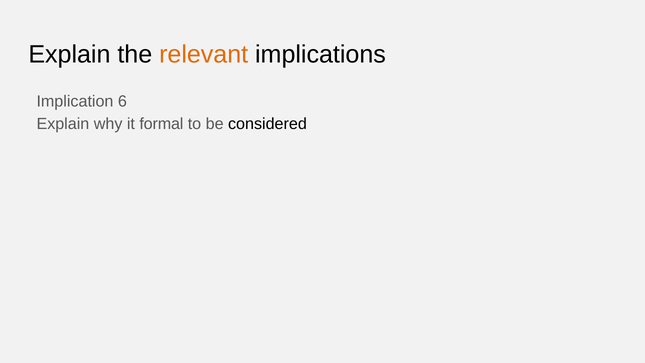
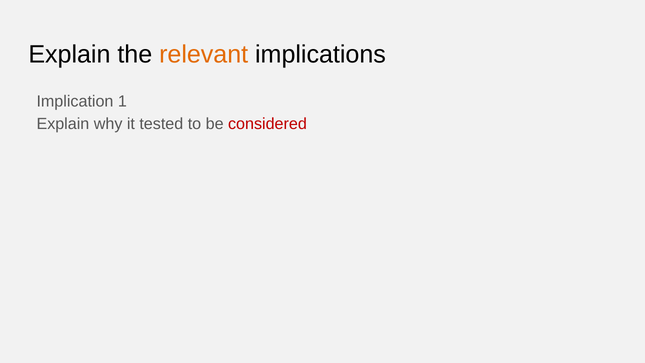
6: 6 -> 1
formal: formal -> tested
considered colour: black -> red
